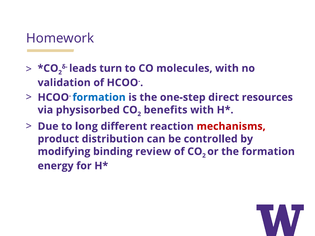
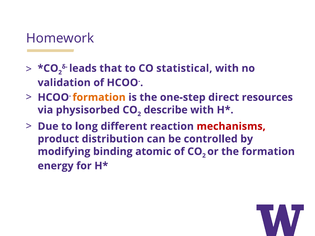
turn: turn -> that
molecules: molecules -> statistical
formation at (99, 97) colour: blue -> orange
benefits: benefits -> describe
review: review -> atomic
